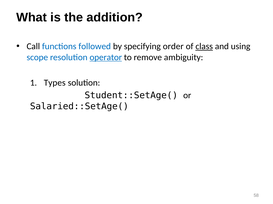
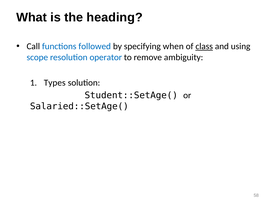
addition: addition -> heading
order: order -> when
operator underline: present -> none
